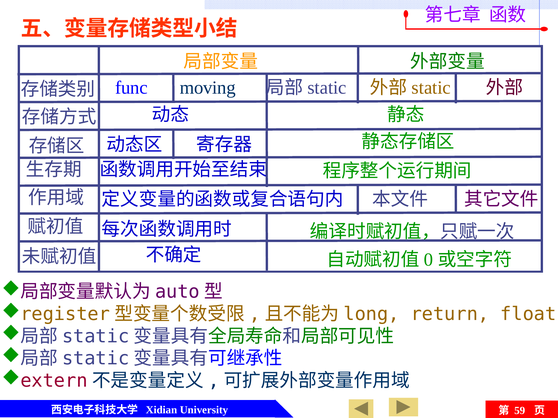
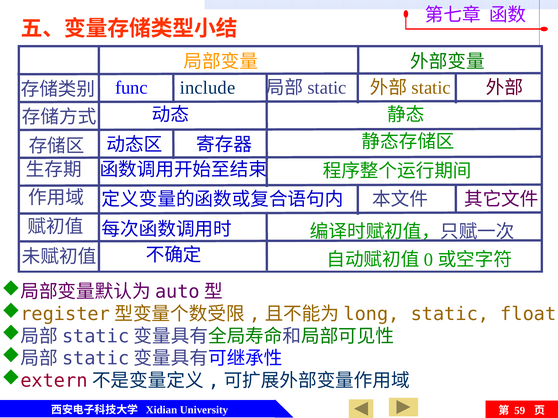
moving: moving -> include
return: return -> static
